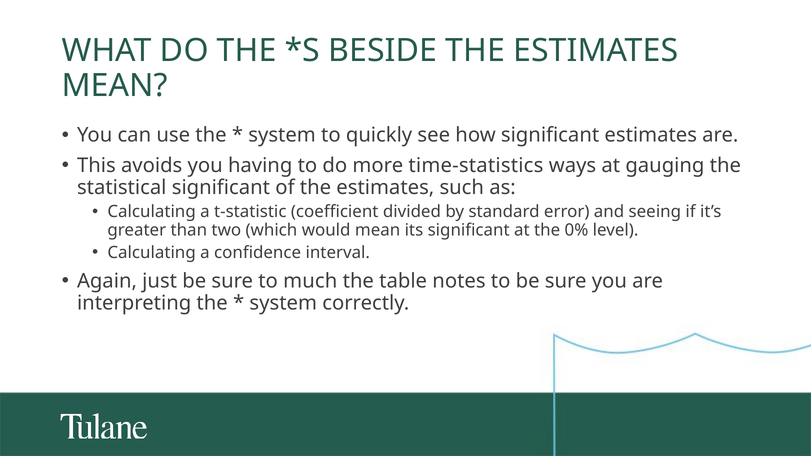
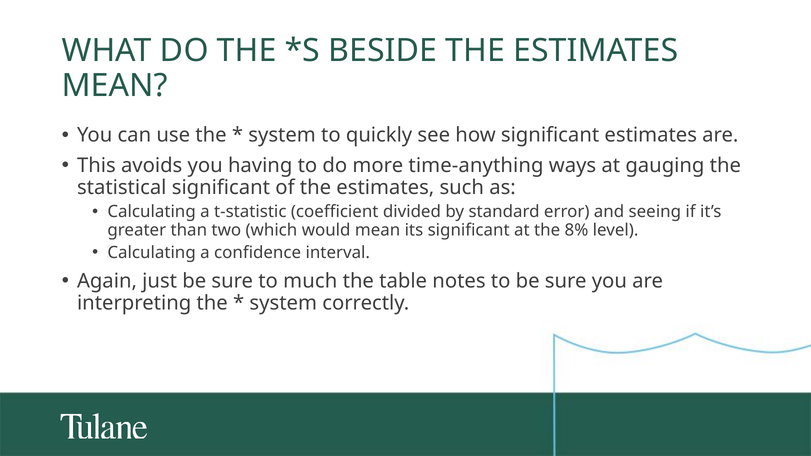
time-statistics: time-statistics -> time-anything
0%: 0% -> 8%
